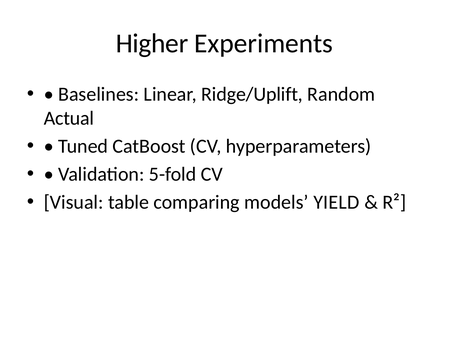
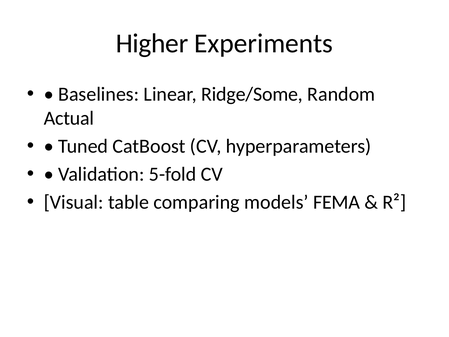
Ridge/Uplift: Ridge/Uplift -> Ridge/Some
YIELD: YIELD -> FEMA
